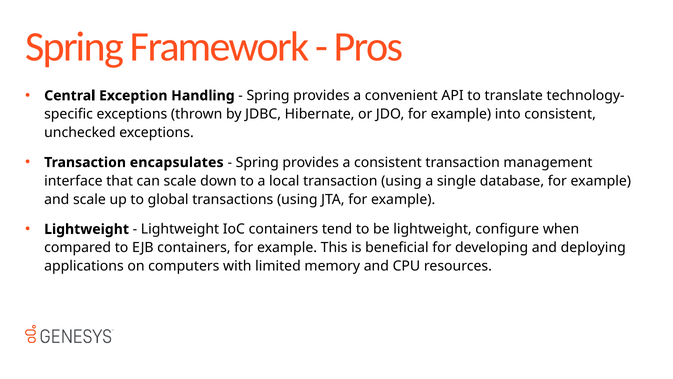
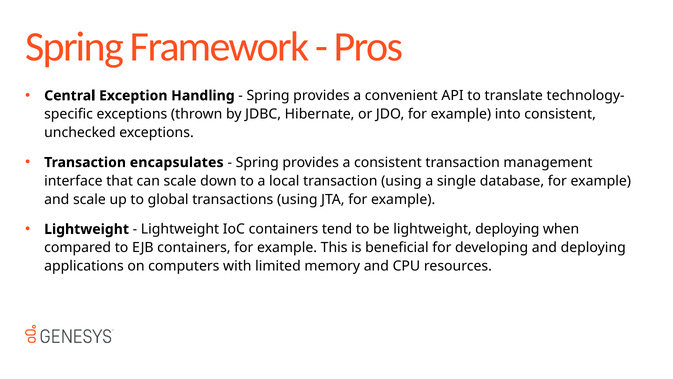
lightweight configure: configure -> deploying
